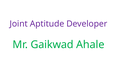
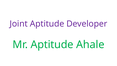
Mr Gaikwad: Gaikwad -> Aptitude
